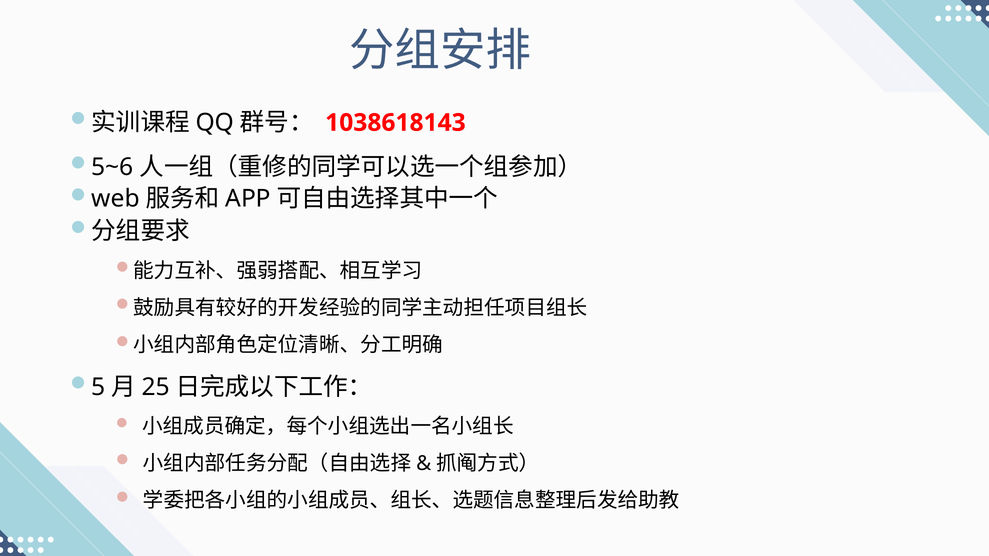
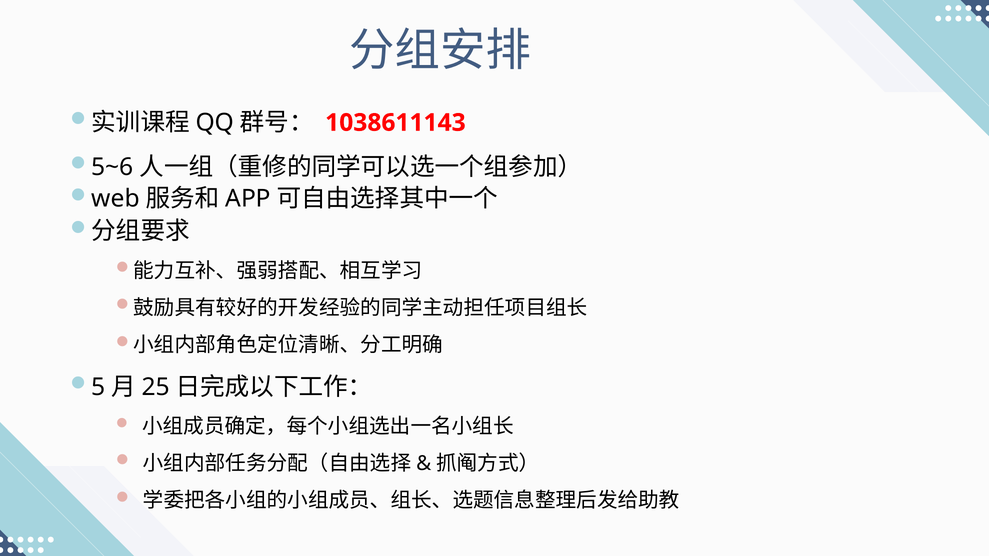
1038618143: 1038618143 -> 1038611143
